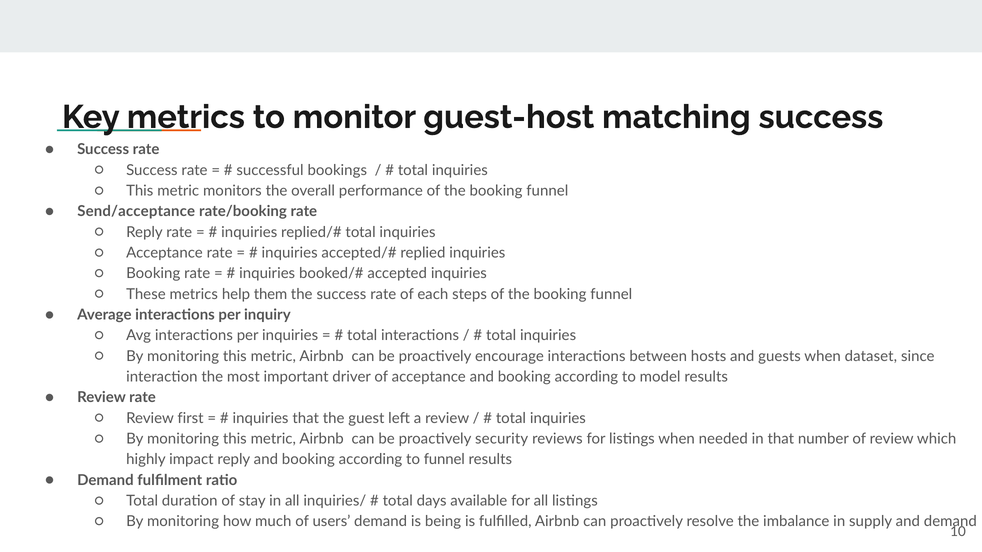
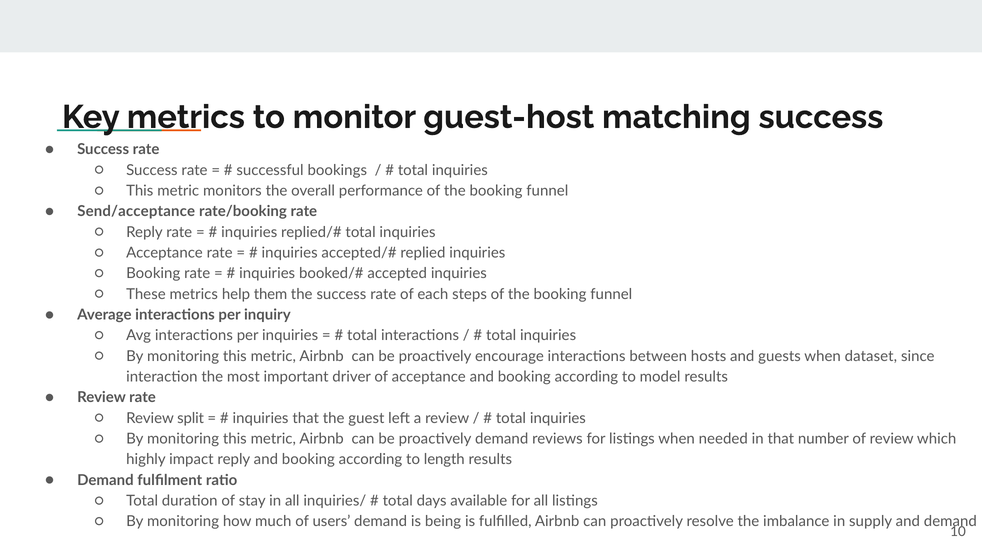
first: first -> split
proactively security: security -> demand
to funnel: funnel -> length
